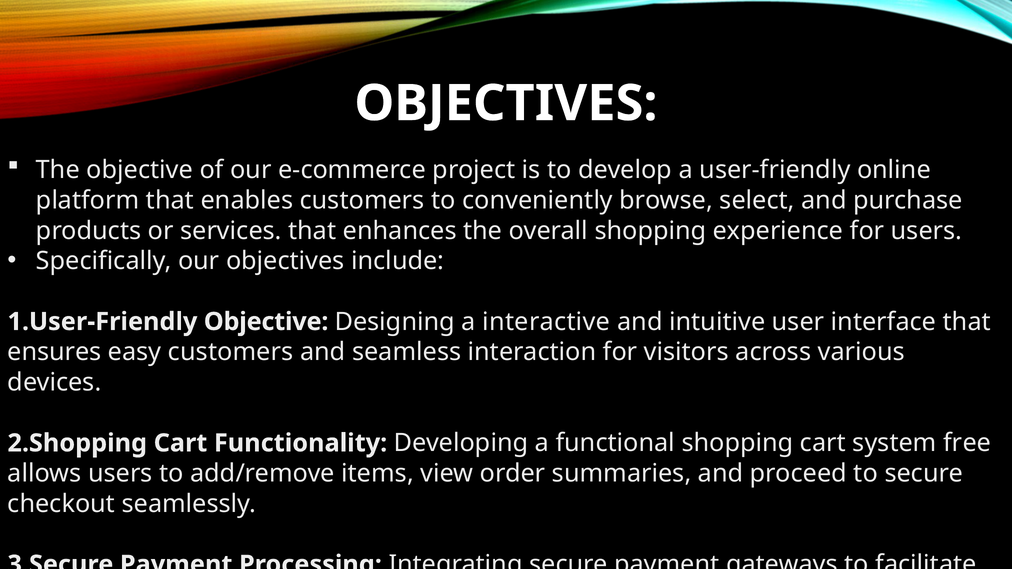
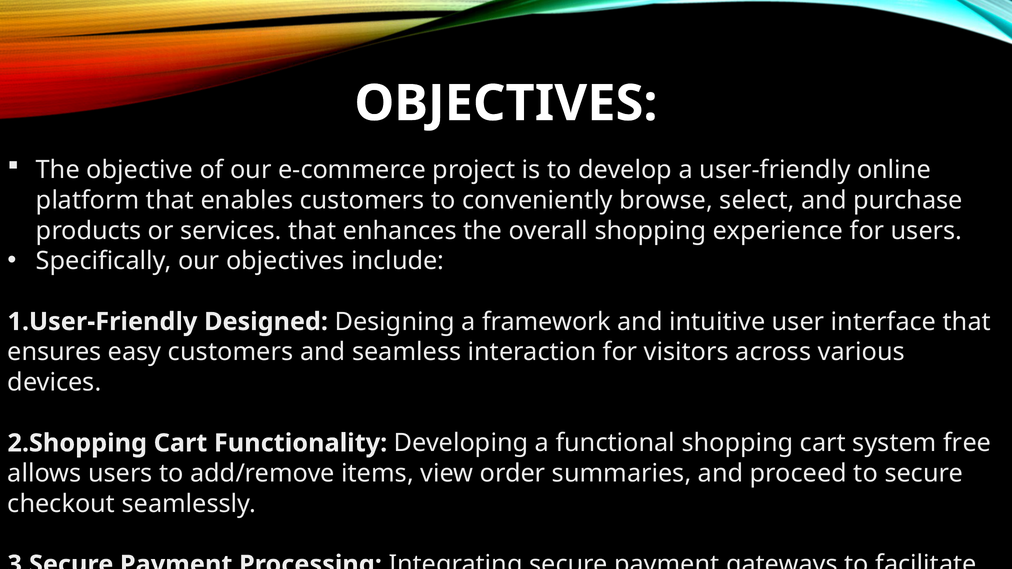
Objective at (266, 322): Objective -> Designed
interactive: interactive -> framework
